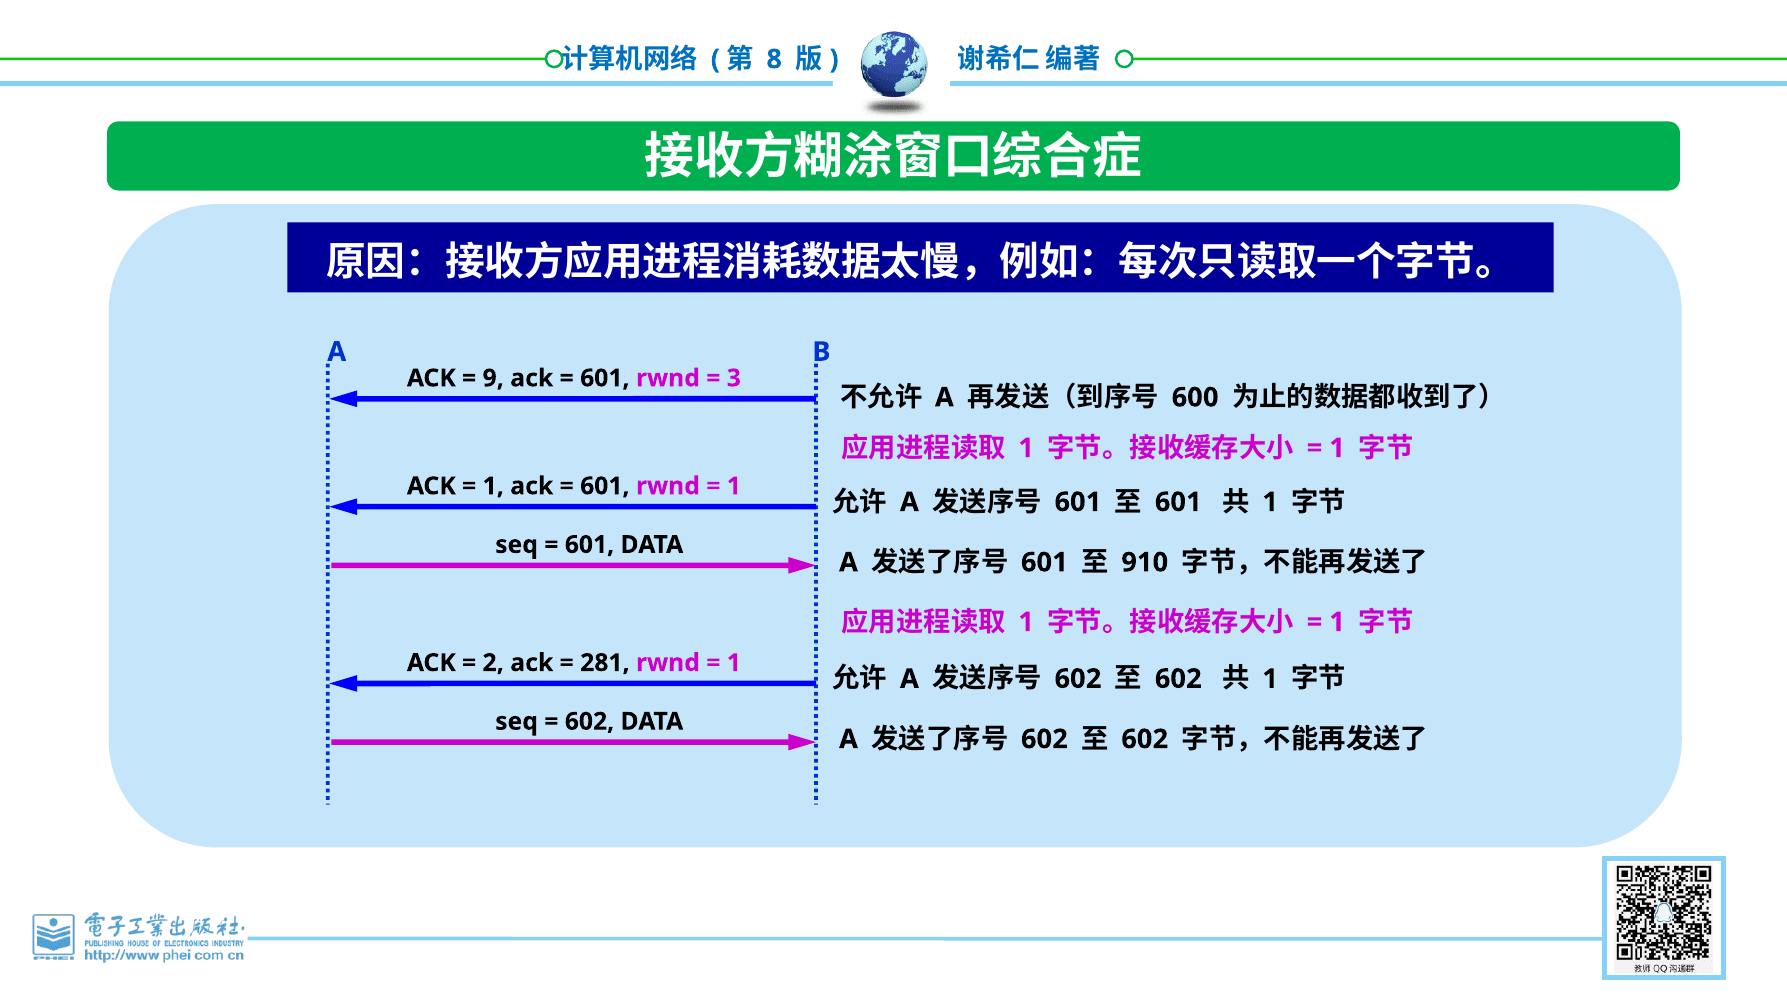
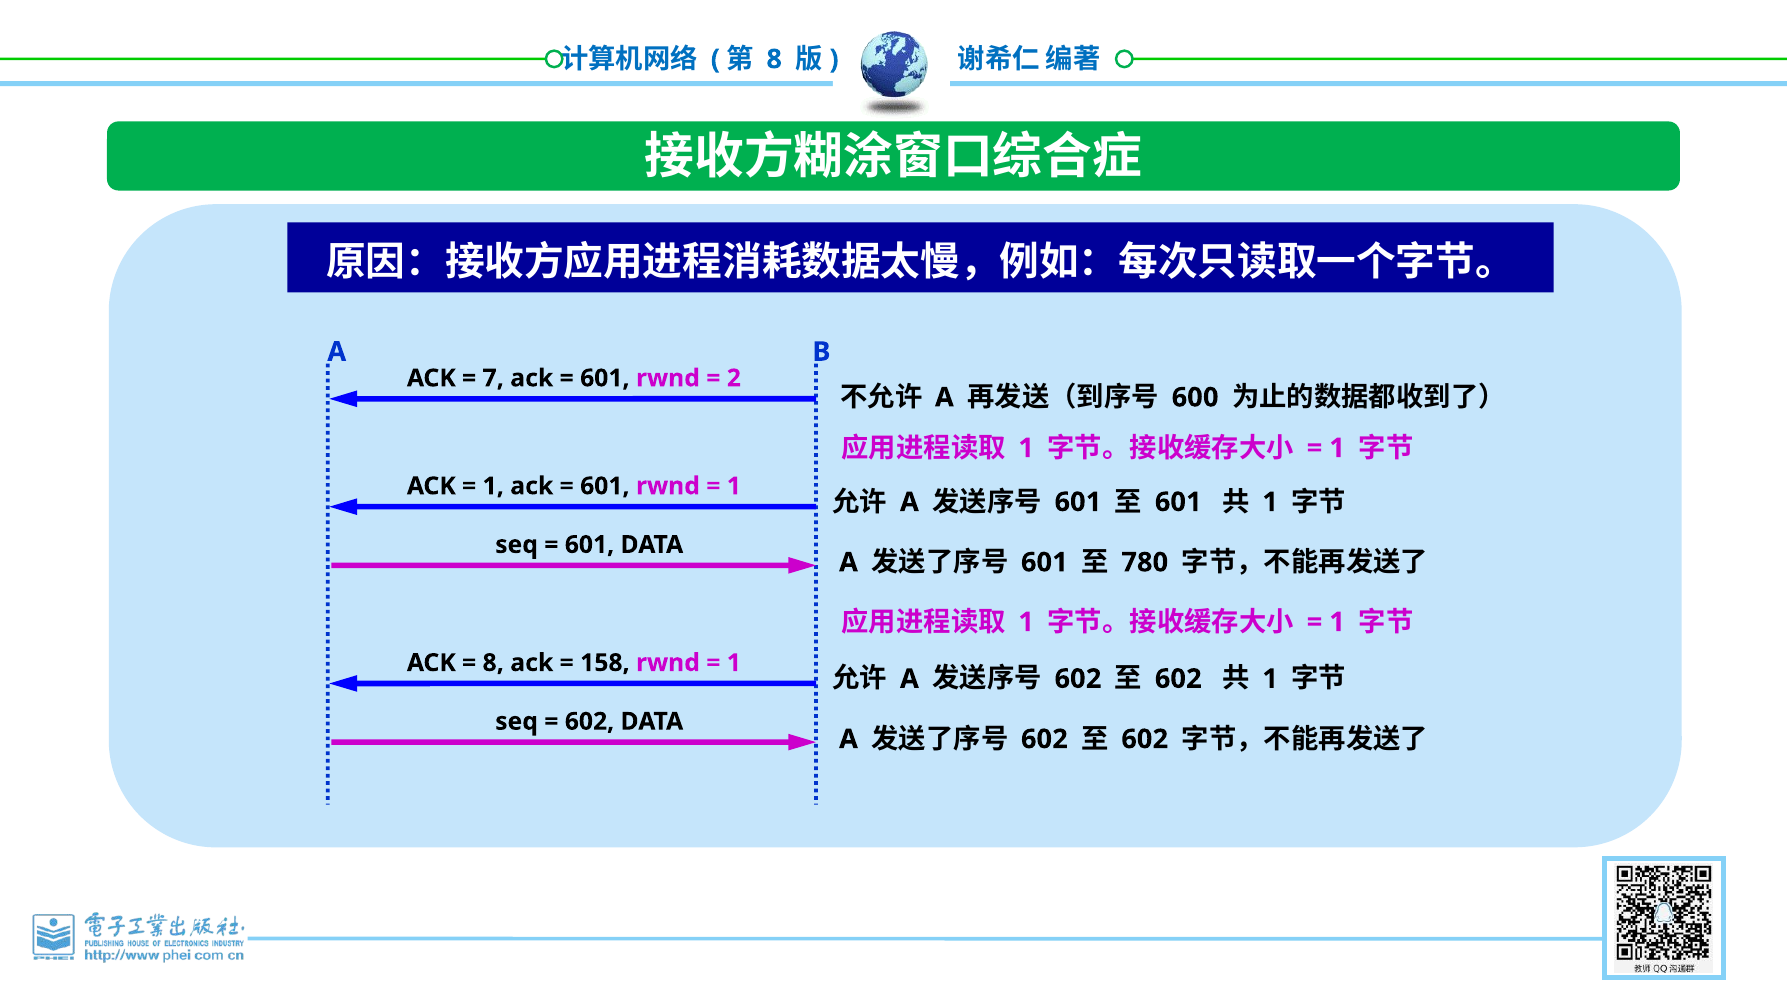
9: 9 -> 7
3: 3 -> 2
910: 910 -> 780
2 at (493, 663): 2 -> 8
281: 281 -> 158
